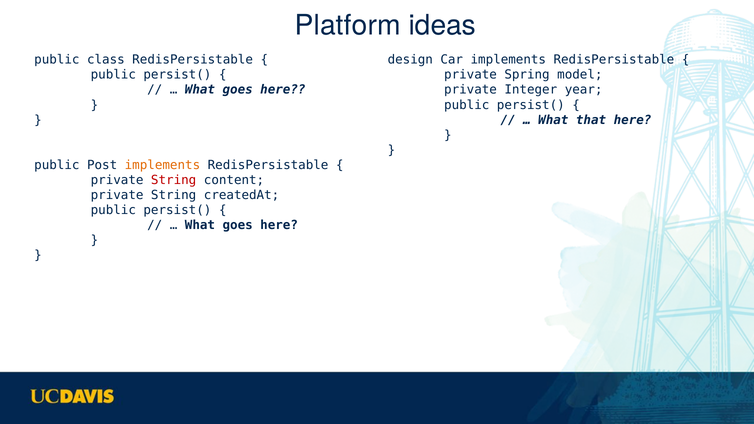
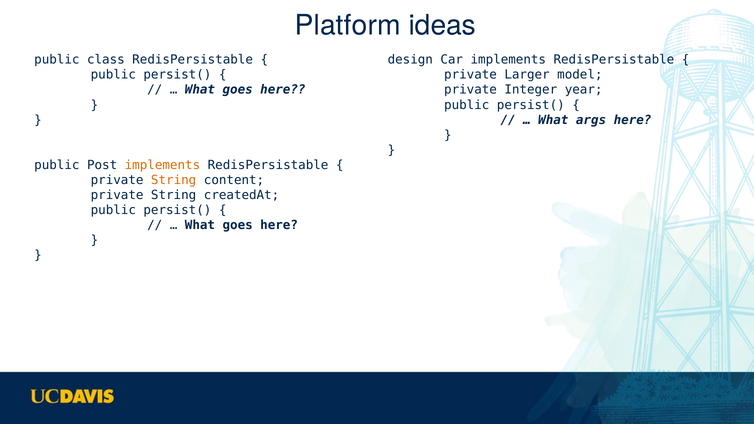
Spring: Spring -> Larger
that: that -> args
String at (174, 180) colour: red -> orange
